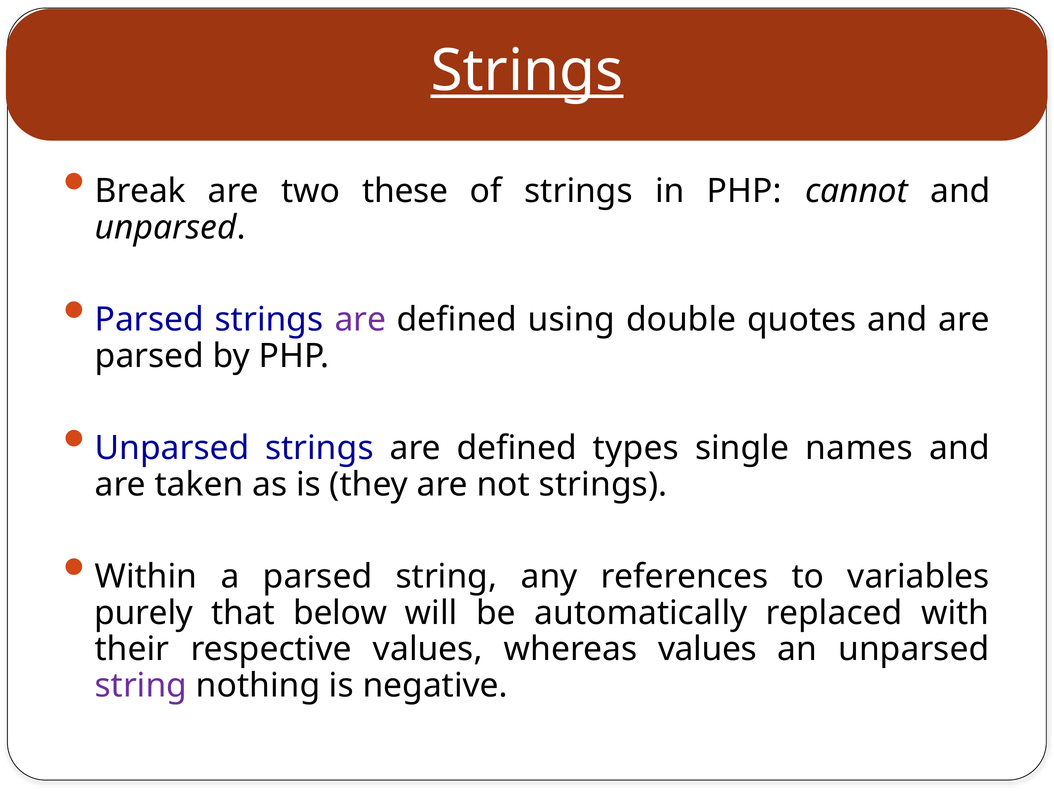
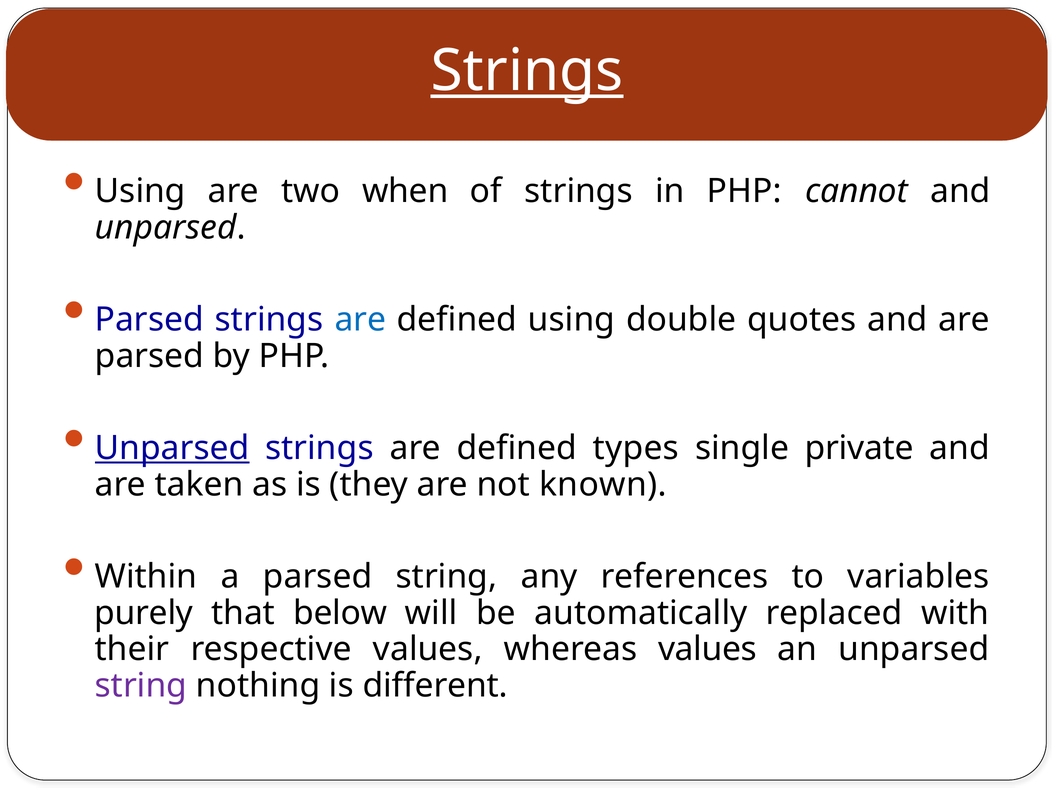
Break at (140, 191): Break -> Using
these: these -> when
are at (360, 320) colour: purple -> blue
Unparsed at (172, 448) underline: none -> present
names: names -> private
not strings: strings -> known
negative: negative -> different
